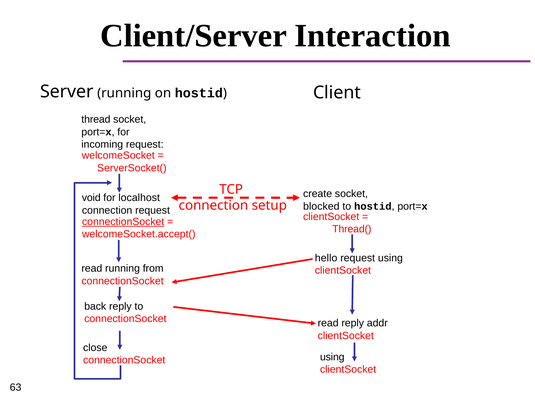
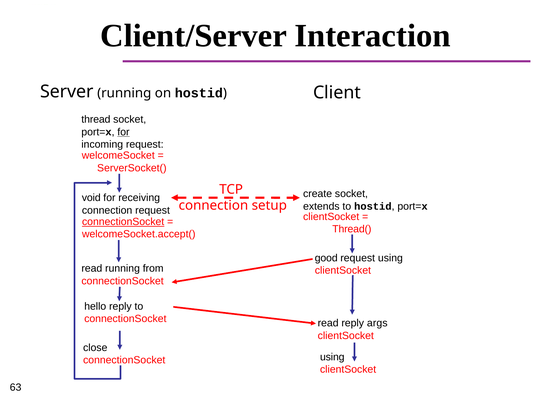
for at (123, 132) underline: none -> present
localhost: localhost -> receiving
blocked: blocked -> extends
hello: hello -> good
back: back -> hello
addr: addr -> args
